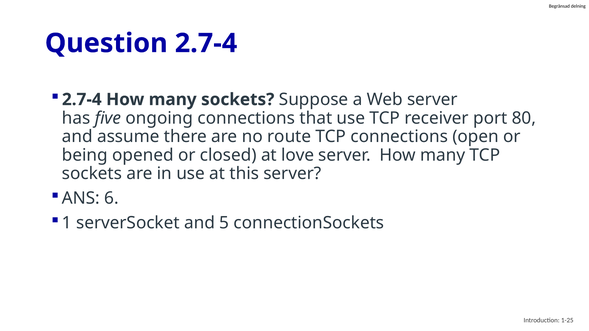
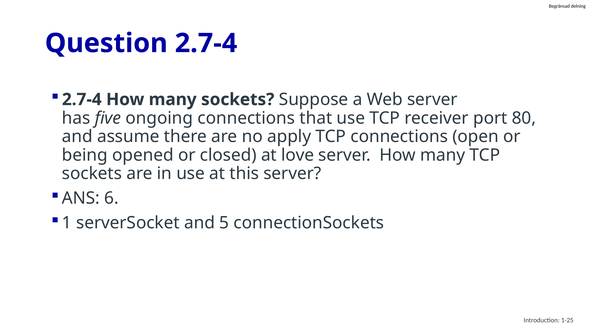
route: route -> apply
